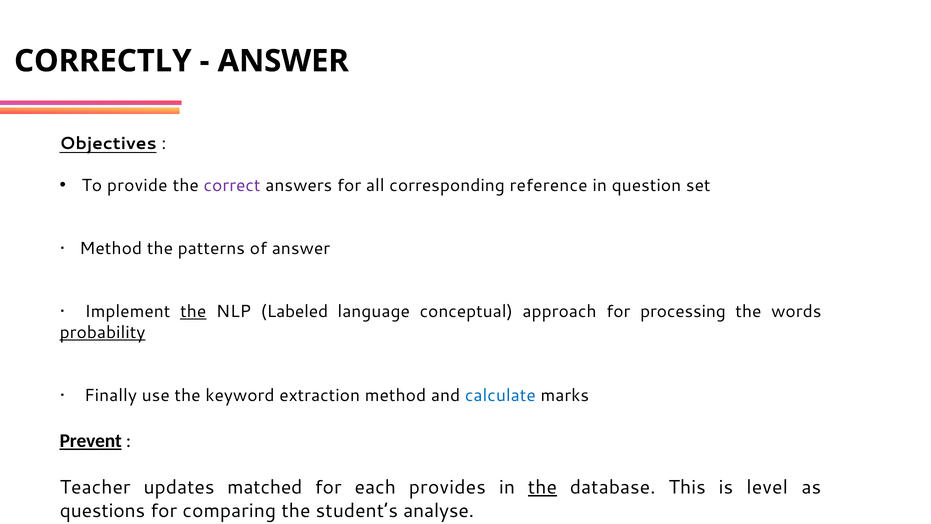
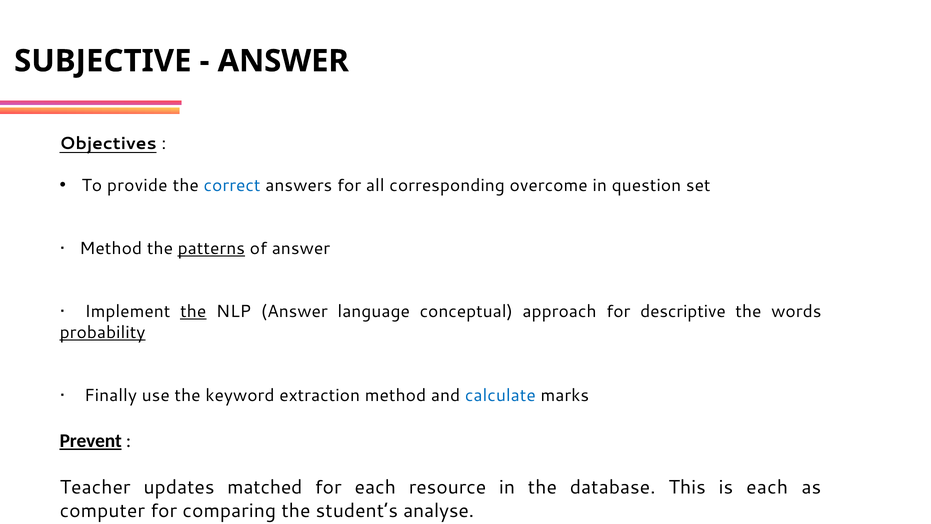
CORRECTLY: CORRECTLY -> SUBJECTIVE
correct colour: purple -> blue
reference: reference -> overcome
patterns underline: none -> present
NLP Labeled: Labeled -> Answer
processing: processing -> descriptive
provides: provides -> resource
the at (542, 487) underline: present -> none
is level: level -> each
questions: questions -> computer
